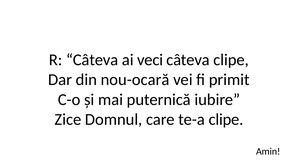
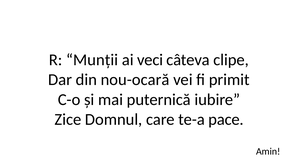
R Câteva: Câteva -> Munții
te-a clipe: clipe -> pace
